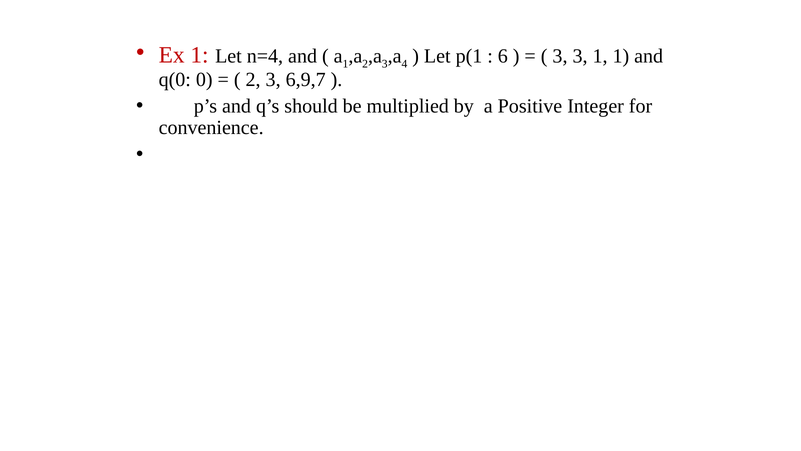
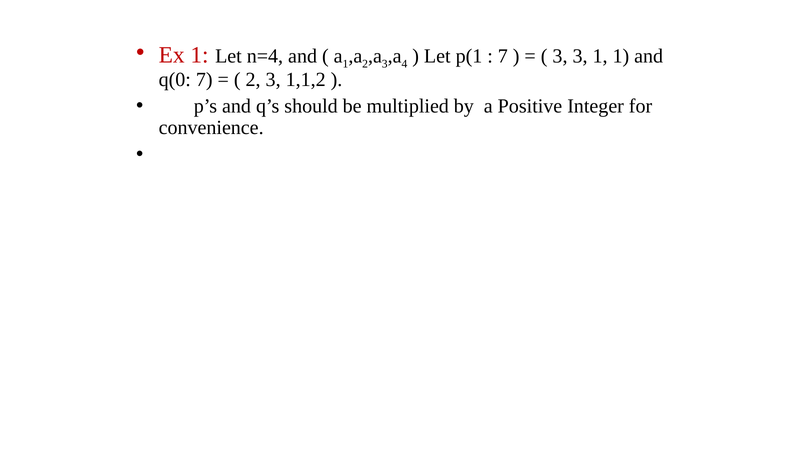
6 at (503, 56): 6 -> 7
q(0 0: 0 -> 7
6,9,7: 6,9,7 -> 1,1,2
